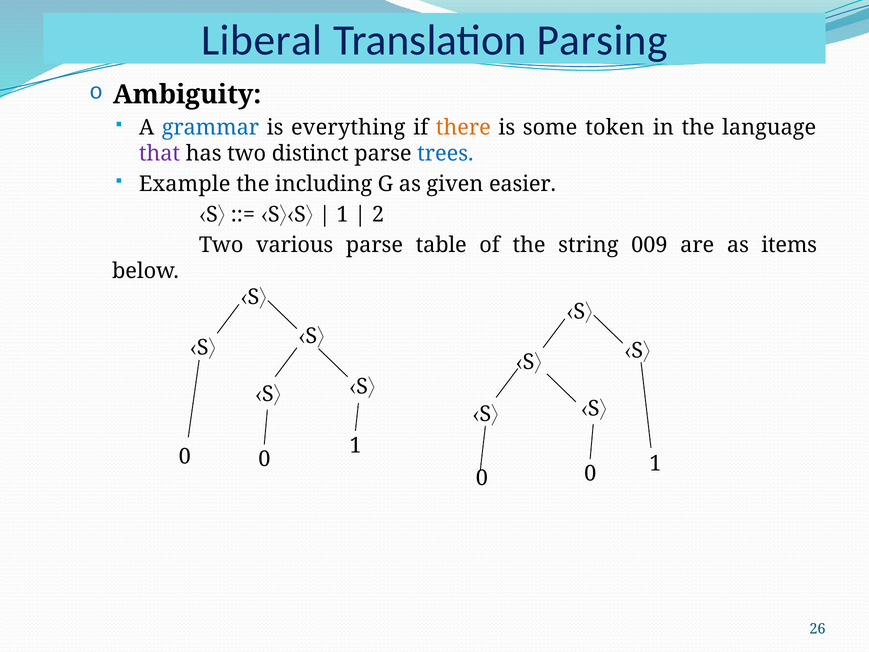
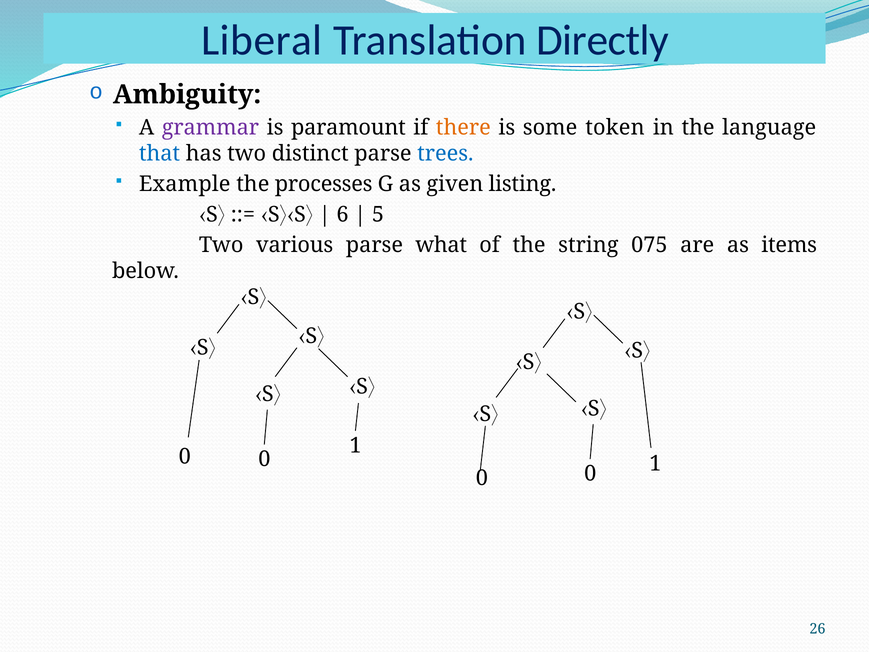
Parsing: Parsing -> Directly
grammar colour: blue -> purple
everything: everything -> paramount
that colour: purple -> blue
including: including -> processes
easier: easier -> listing
1 at (342, 214): 1 -> 6
2: 2 -> 5
table: table -> what
009: 009 -> 075
